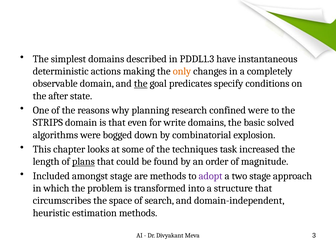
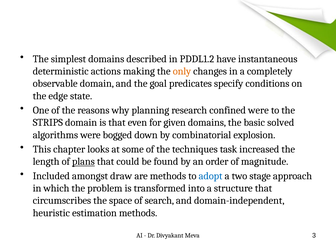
PDDL1.3: PDDL1.3 -> PDDL1.2
the at (141, 84) underline: present -> none
after: after -> edge
write: write -> given
amongst stage: stage -> draw
adopt colour: purple -> blue
